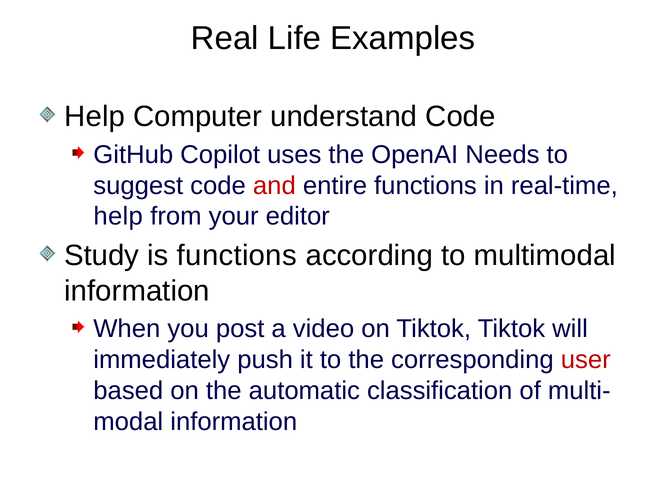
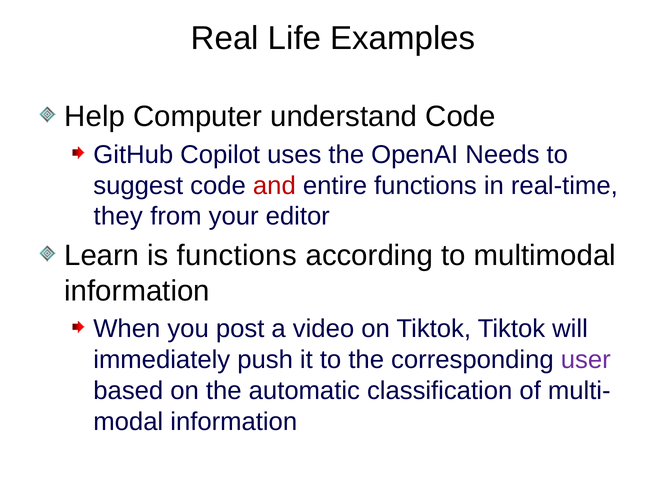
help at (118, 216): help -> they
Study: Study -> Learn
user colour: red -> purple
